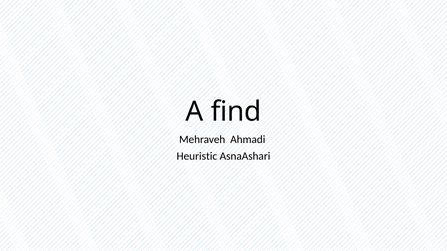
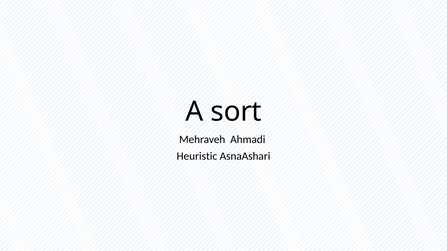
find: find -> sort
